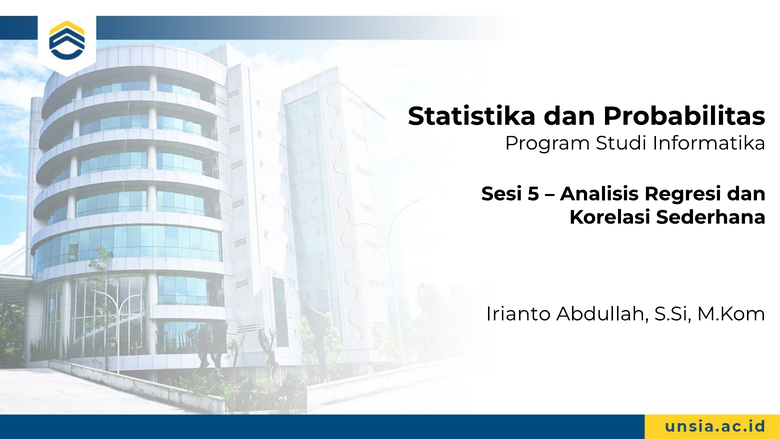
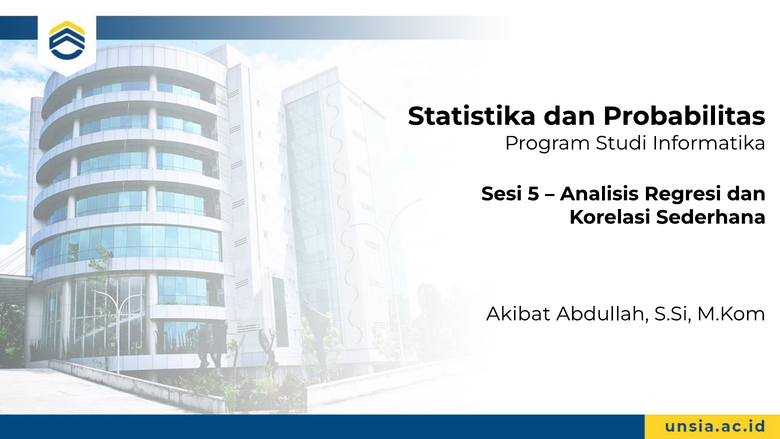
Irianto: Irianto -> Akibat
